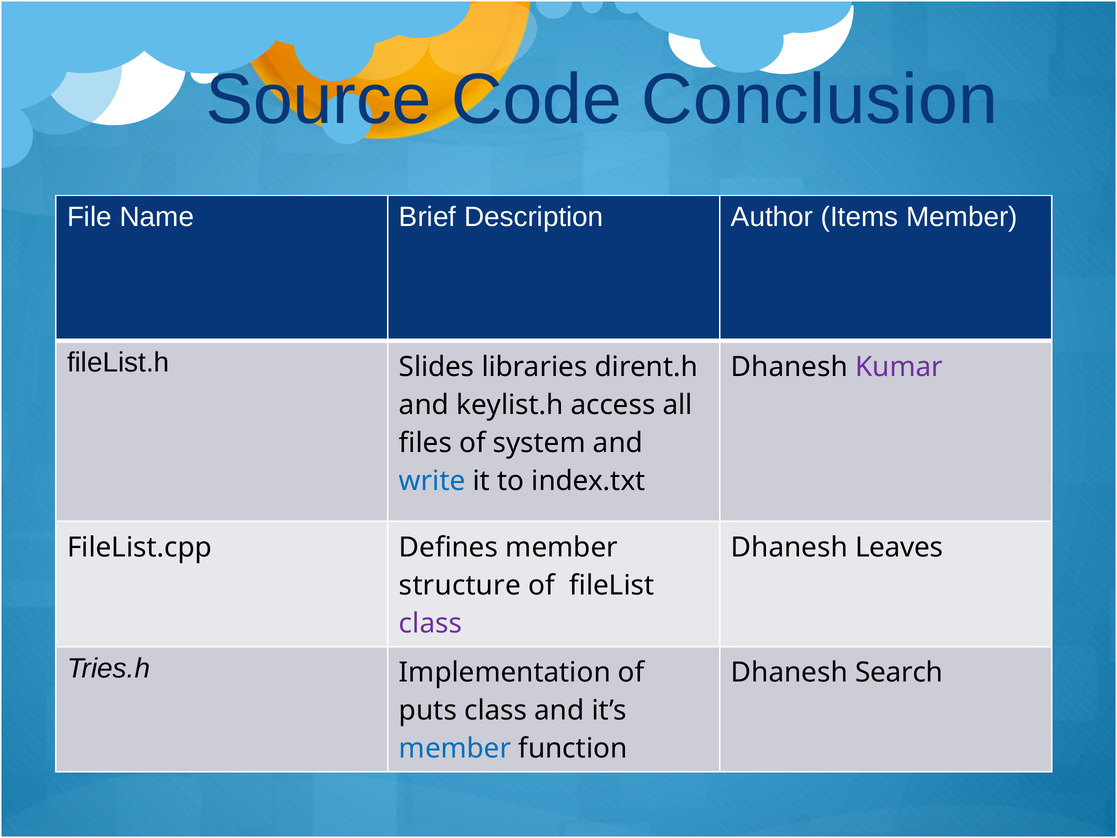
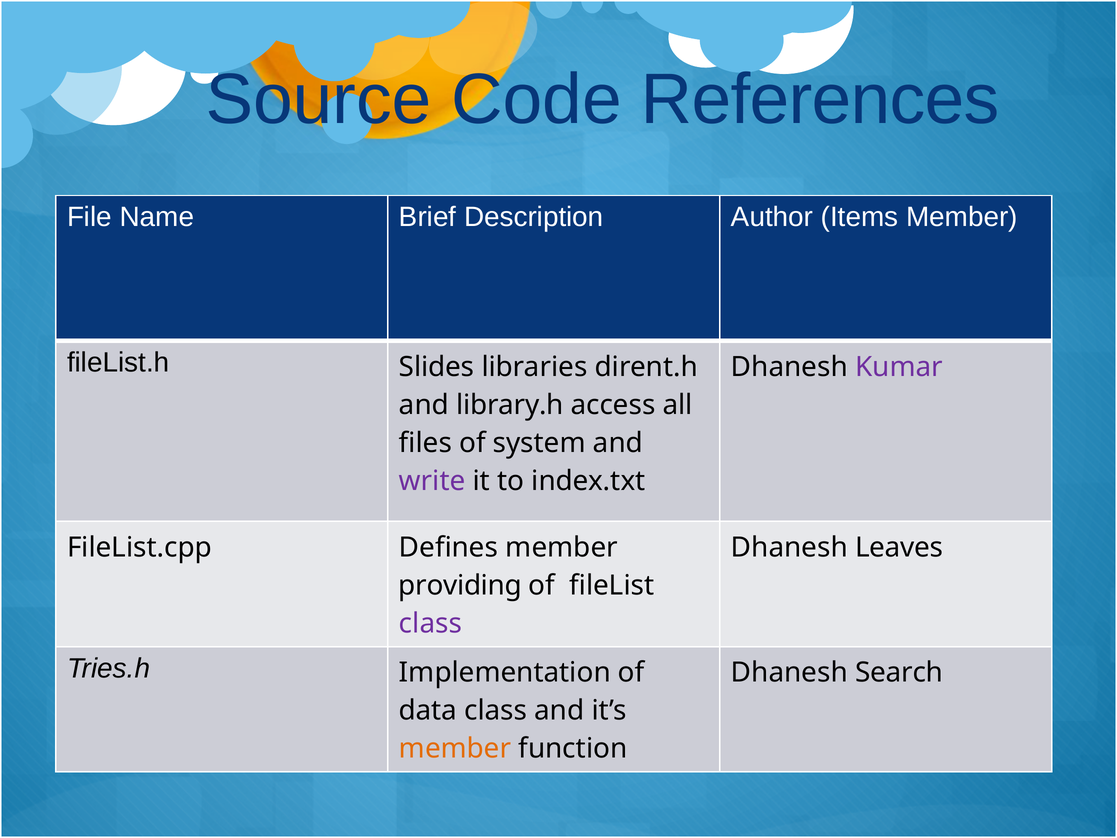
Conclusion: Conclusion -> References
keylist.h: keylist.h -> library.h
write colour: blue -> purple
structure: structure -> providing
puts: puts -> data
member at (455, 749) colour: blue -> orange
